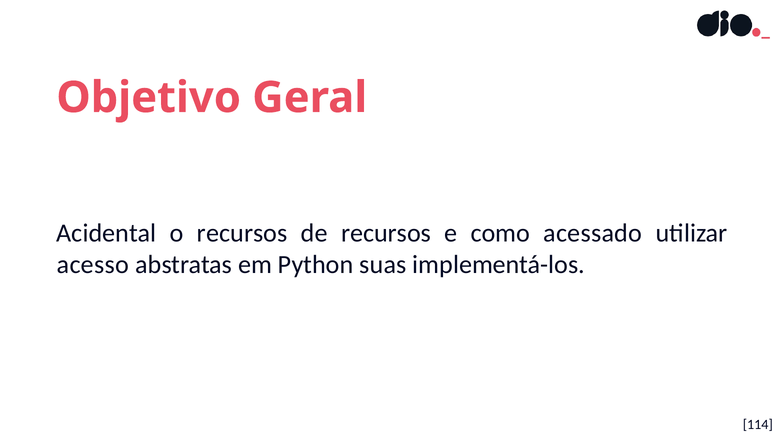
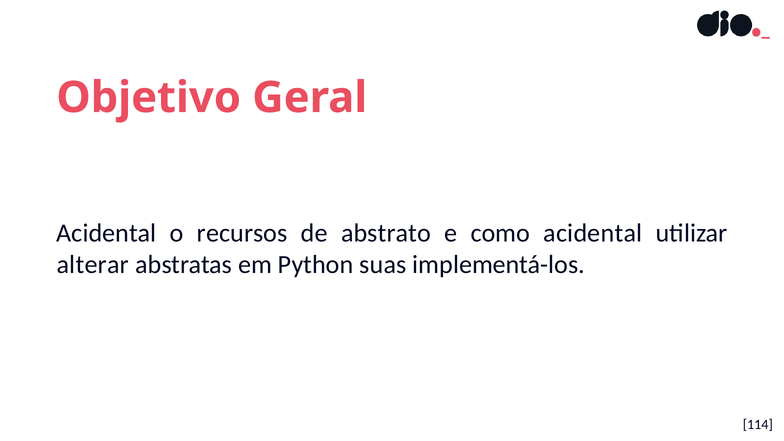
de recursos: recursos -> abstrato
como acessado: acessado -> acidental
acesso: acesso -> alterar
